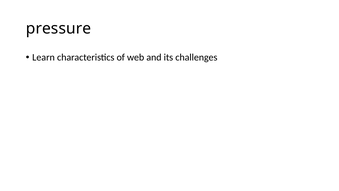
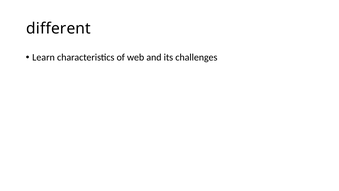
pressure: pressure -> different
